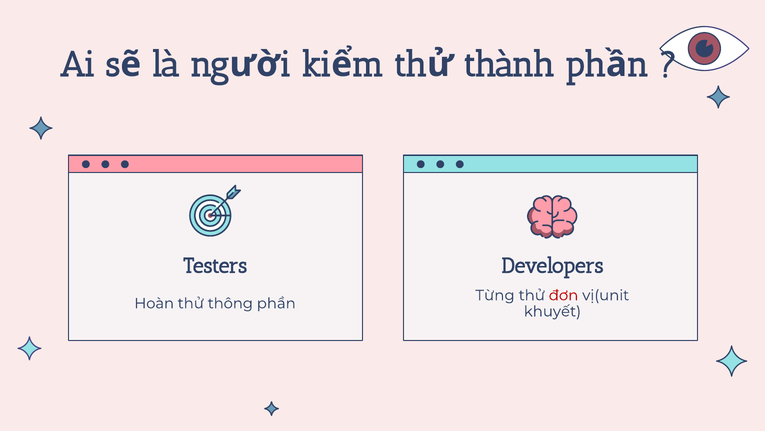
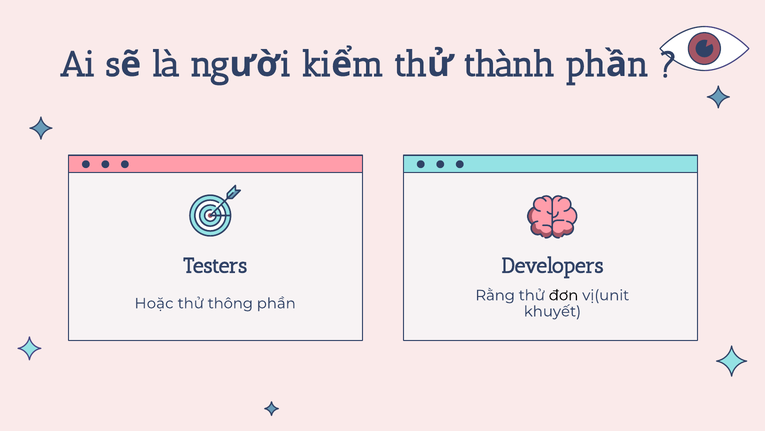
Từng: Từng -> Rằng
đơn colour: red -> black
Hoàn: Hoàn -> Hoặc
